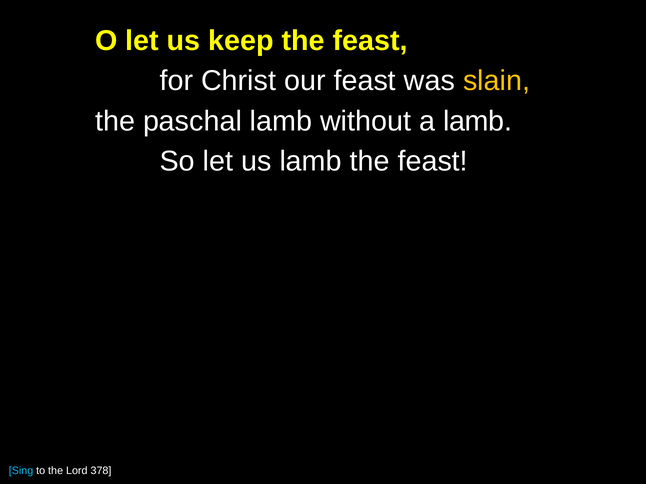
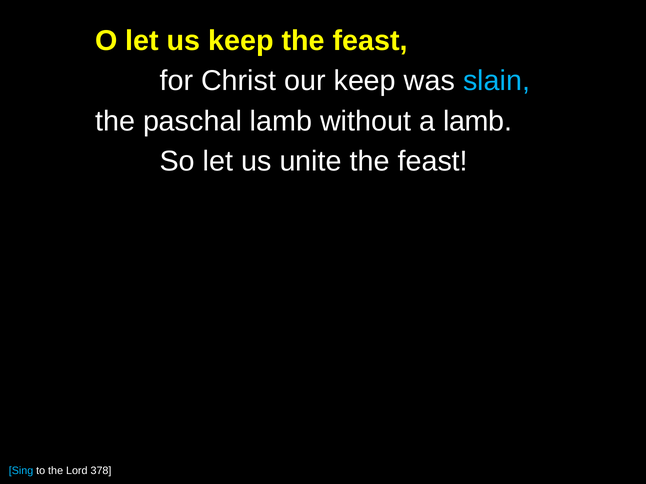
our feast: feast -> keep
slain colour: yellow -> light blue
us lamb: lamb -> unite
